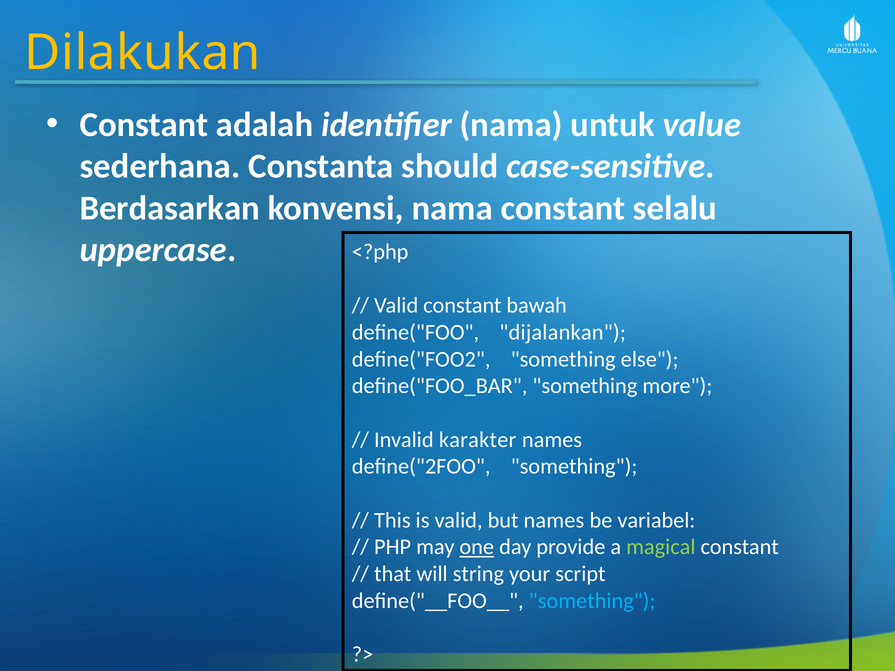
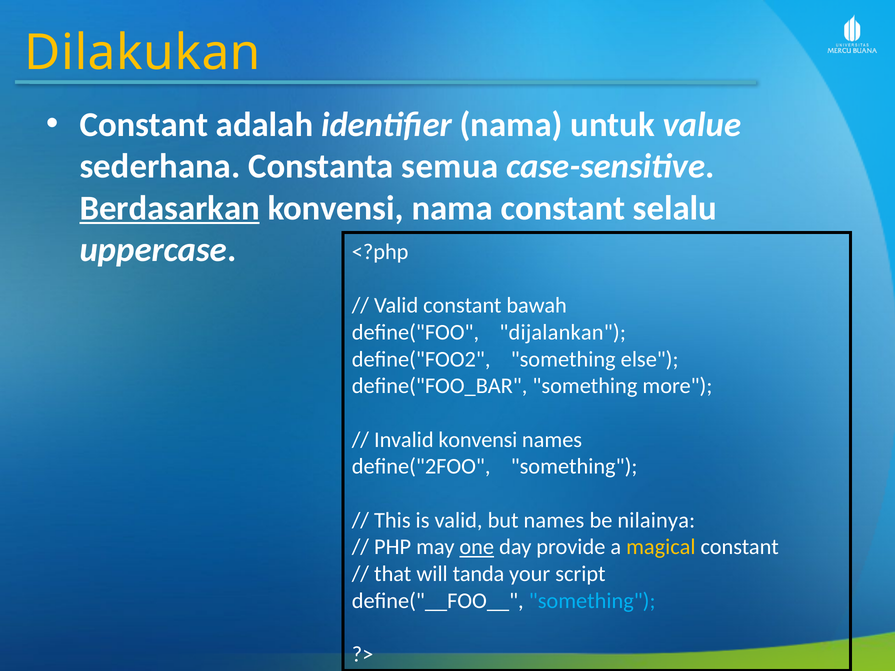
should: should -> semua
Berdasarkan underline: none -> present
Invalid karakter: karakter -> konvensi
variabel: variabel -> nilainya
magical colour: light green -> yellow
string: string -> tanda
